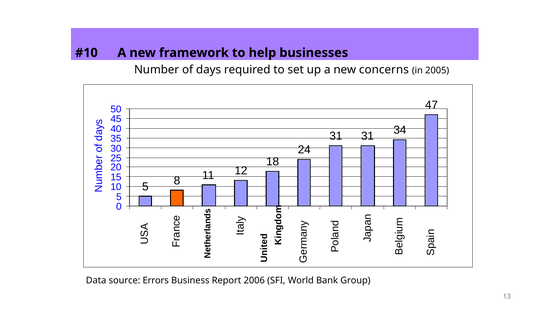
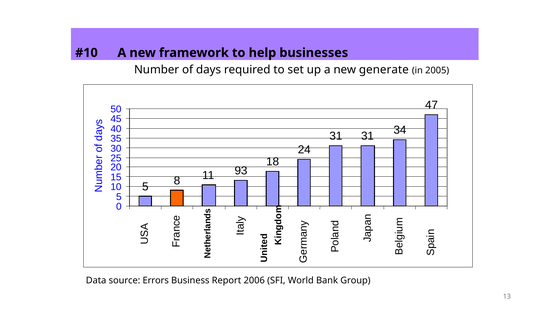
concerns: concerns -> generate
12: 12 -> 93
